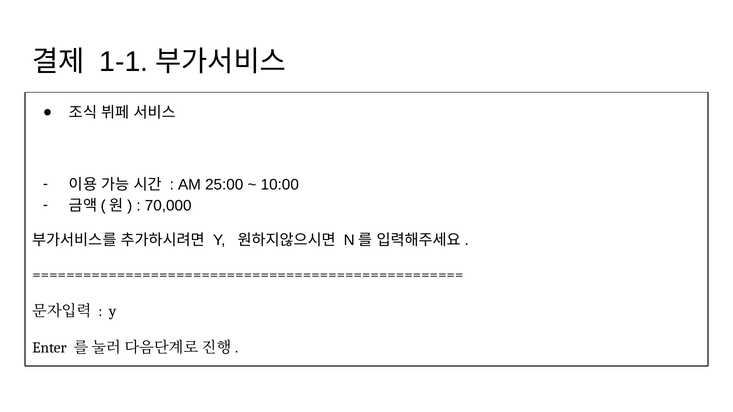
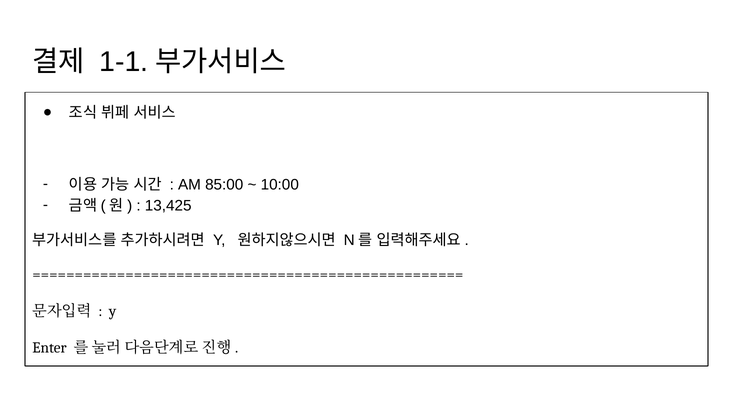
25:00: 25:00 -> 85:00
70,000: 70,000 -> 13,425
